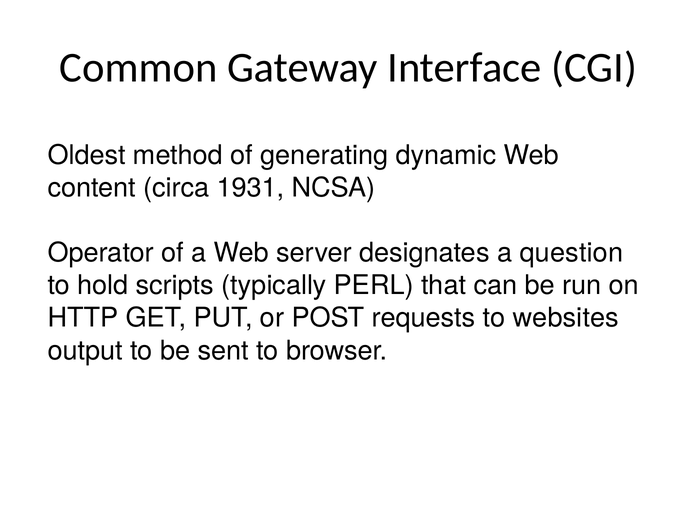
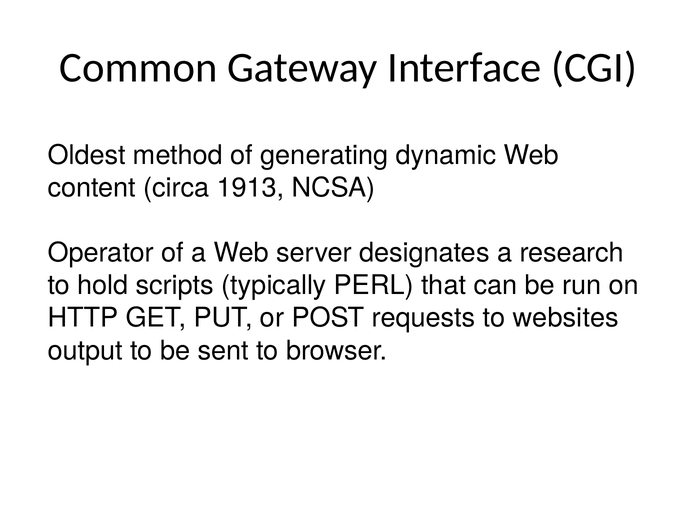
1931: 1931 -> 1913
question: question -> research
